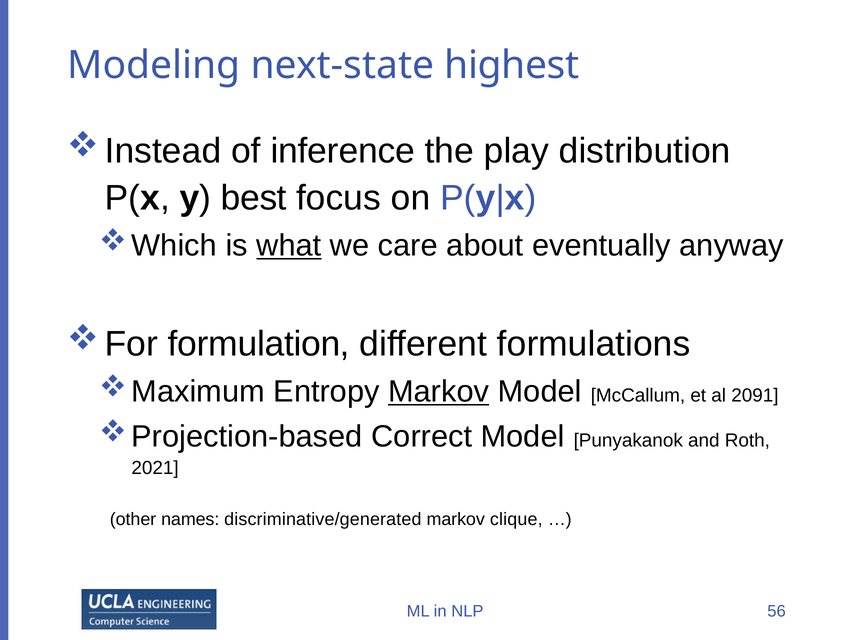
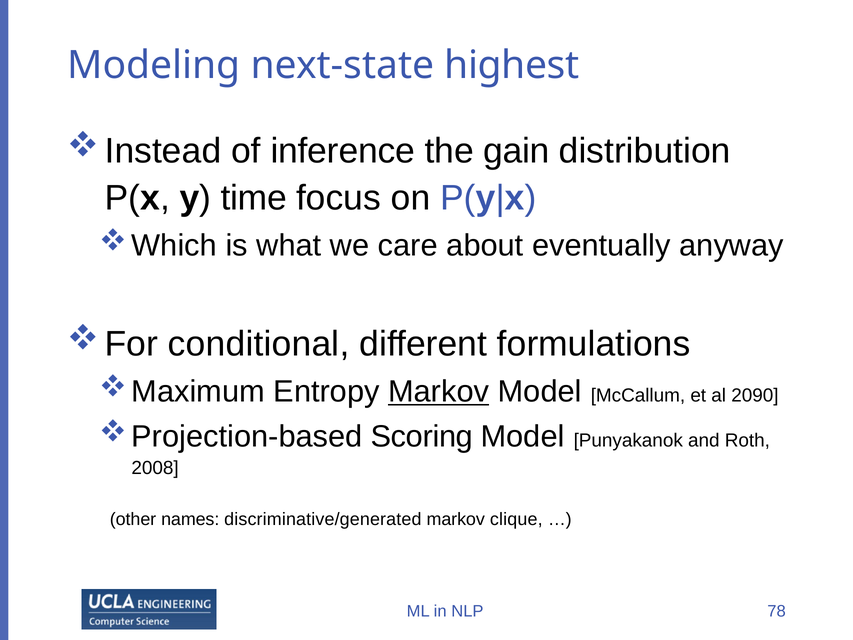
play: play -> gain
best: best -> time
what underline: present -> none
formulation: formulation -> conditional
2091: 2091 -> 2090
Correct: Correct -> Scoring
2021: 2021 -> 2008
56: 56 -> 78
